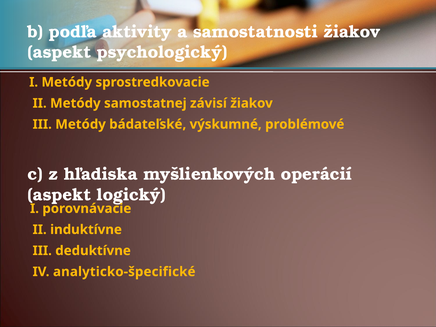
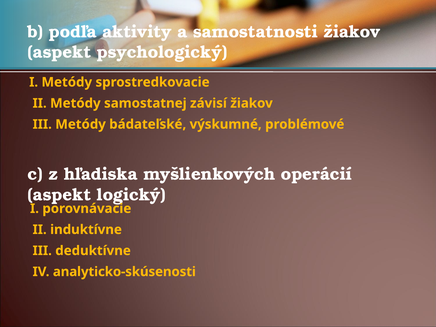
analyticko-špecifické: analyticko-špecifické -> analyticko-skúsenosti
